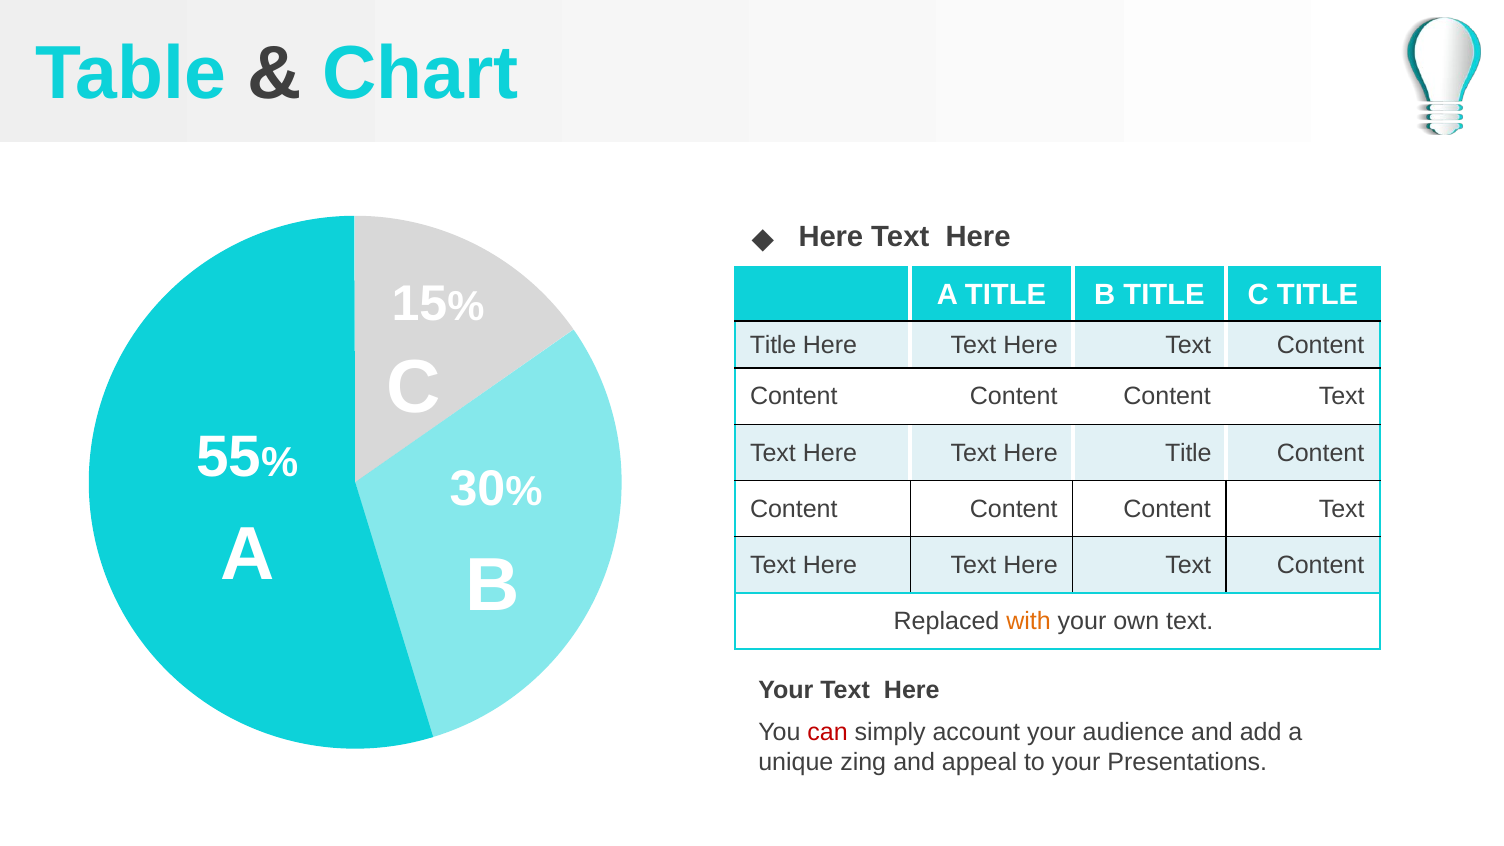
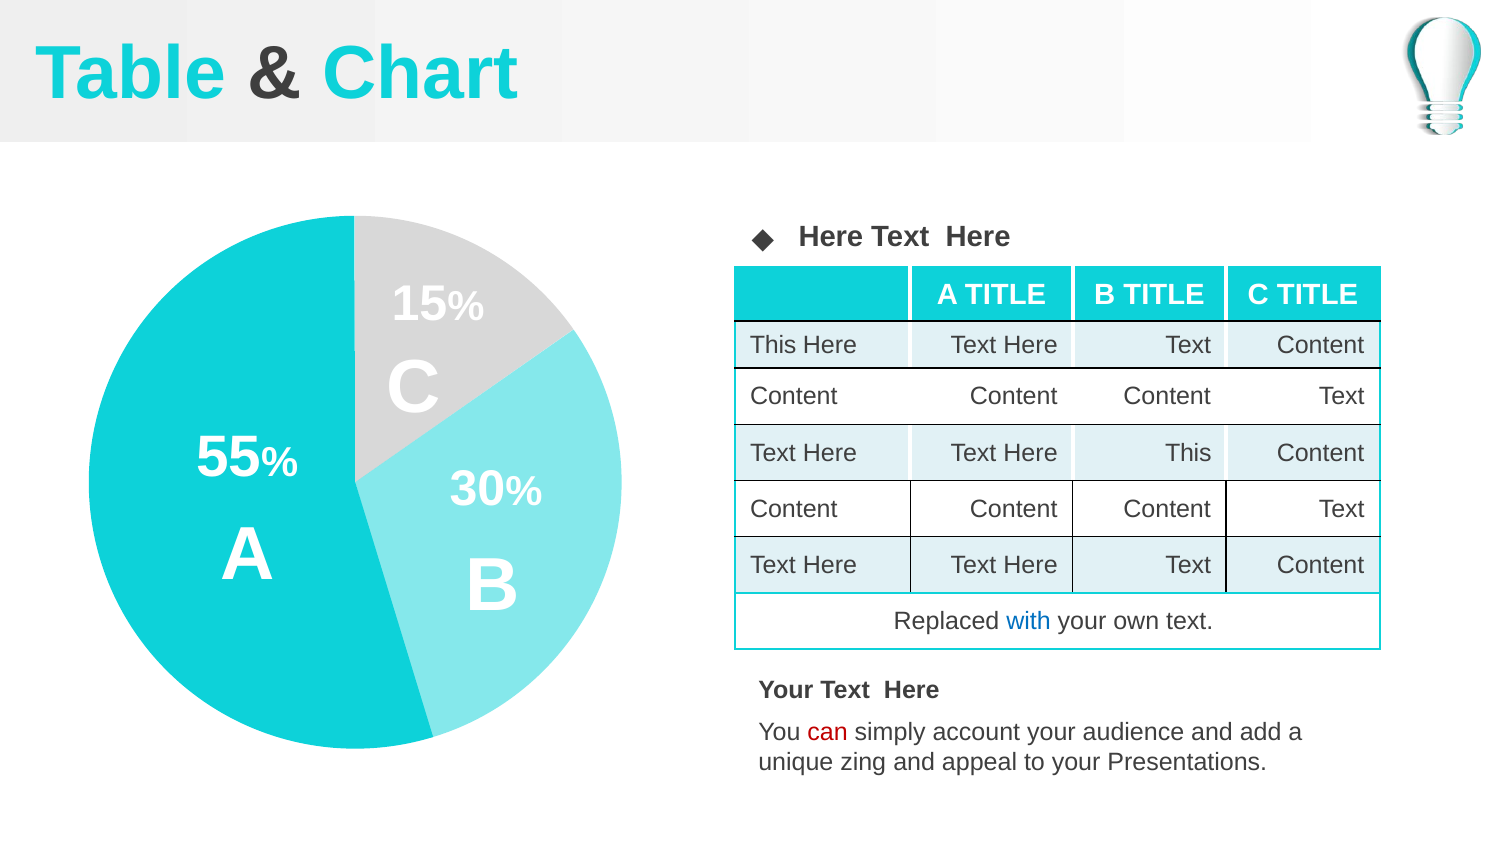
Title at (773, 345): Title -> This
Here Title: Title -> This
with colour: orange -> blue
